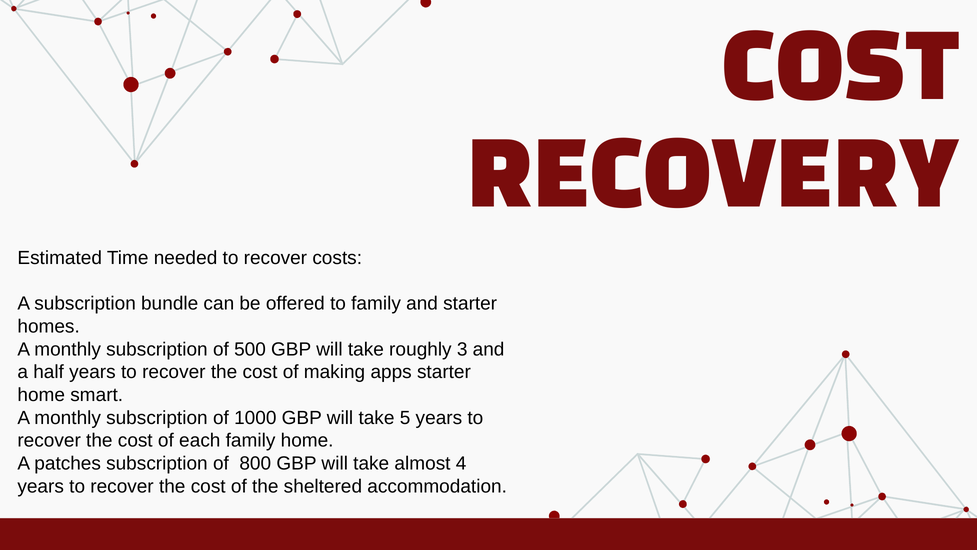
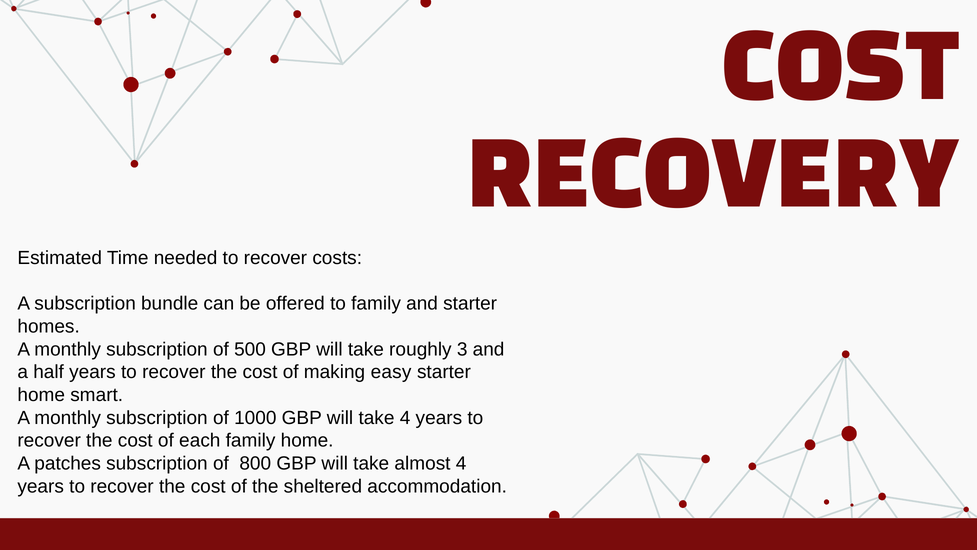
apps: apps -> easy
take 5: 5 -> 4
